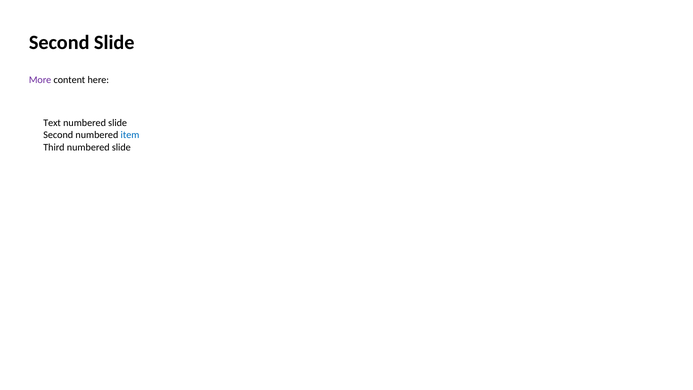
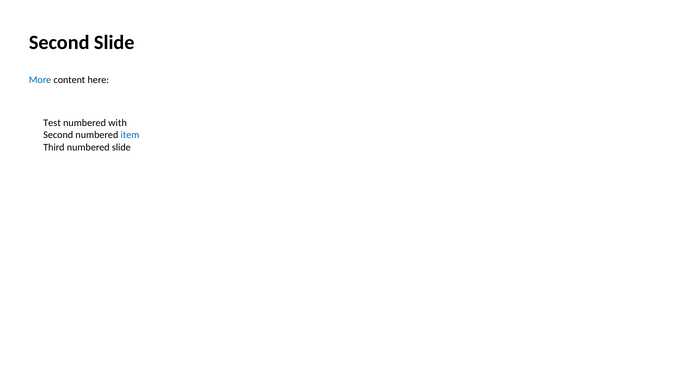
More colour: purple -> blue
Text: Text -> Test
slide at (118, 123): slide -> with
